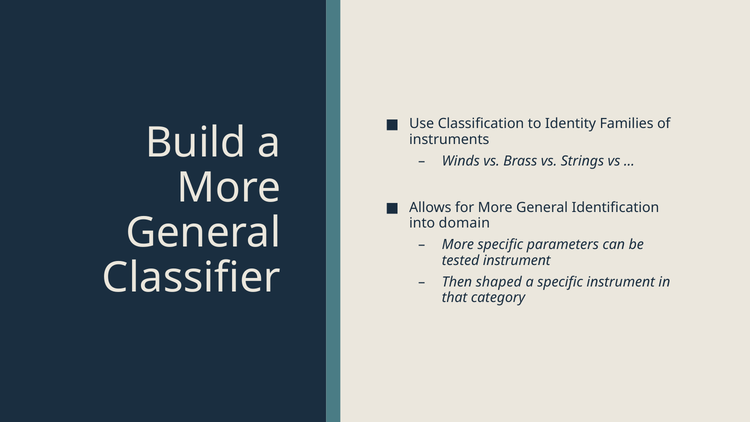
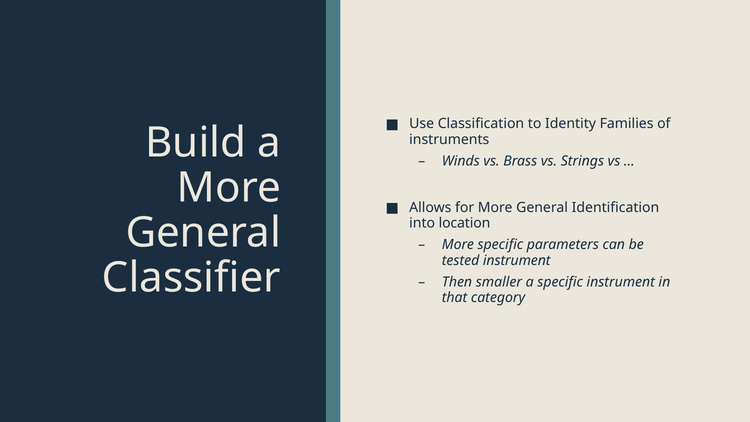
domain: domain -> location
shaped: shaped -> smaller
